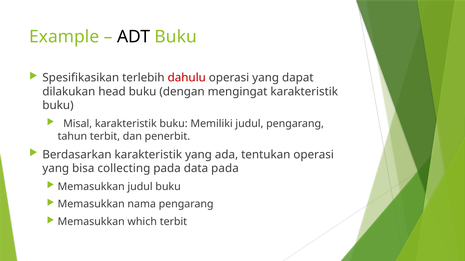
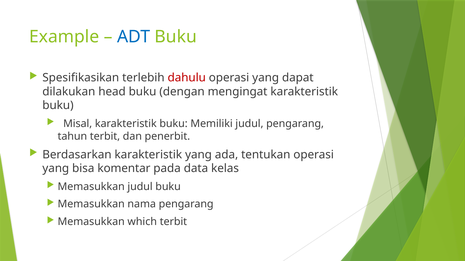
ADT colour: black -> blue
collecting: collecting -> komentar
data pada: pada -> kelas
